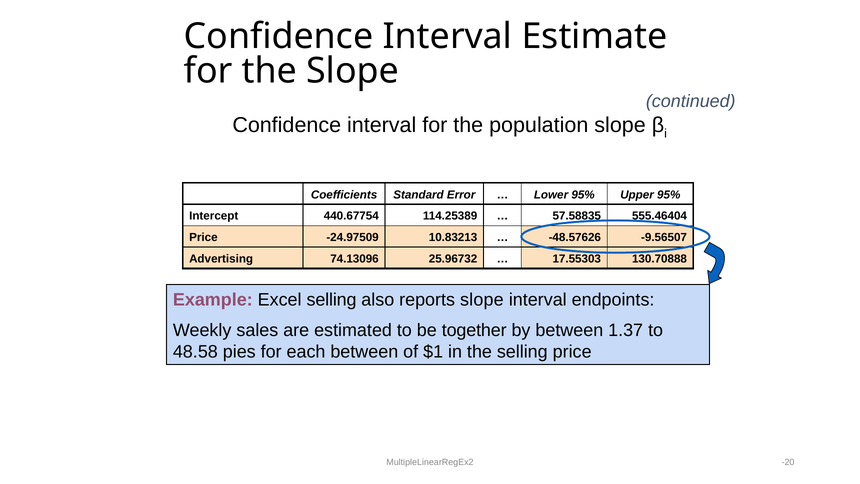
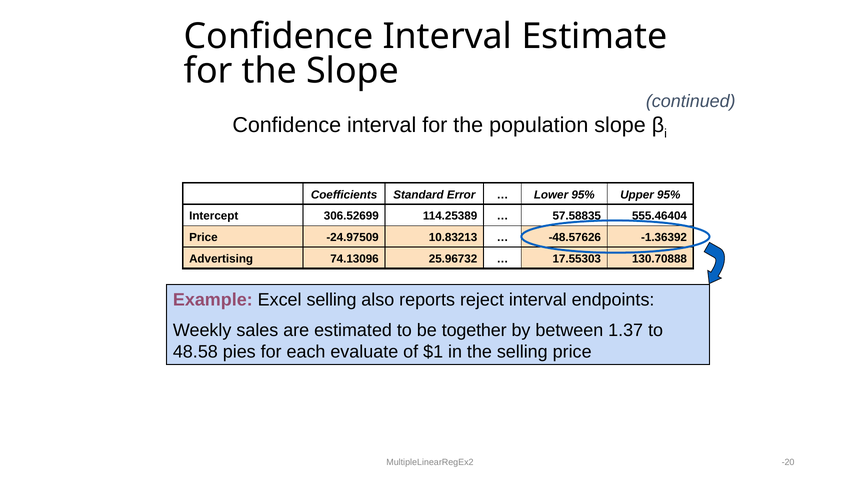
440.67754: 440.67754 -> 306.52699
-9.56507: -9.56507 -> -1.36392
reports slope: slope -> reject
each between: between -> evaluate
